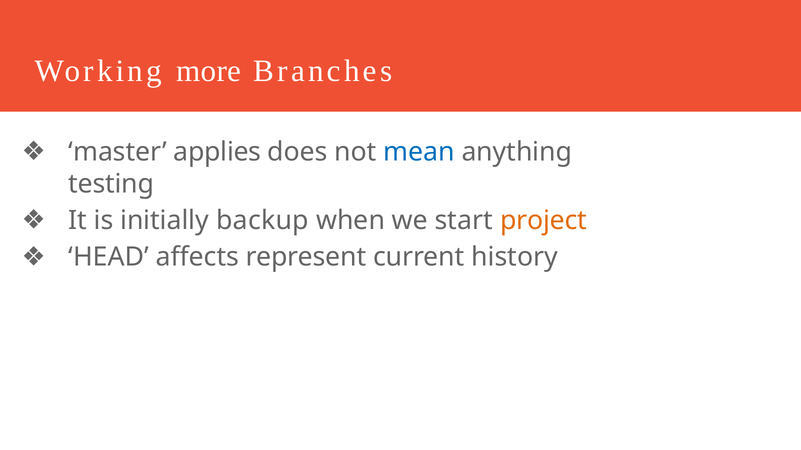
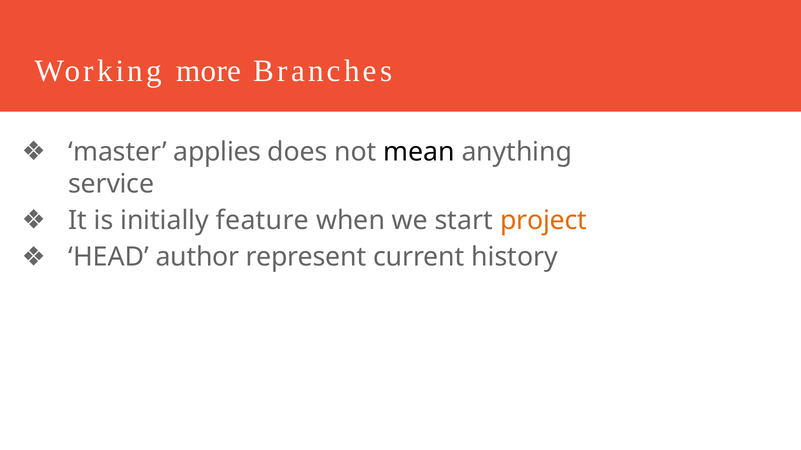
mean colour: blue -> black
testing: testing -> service
backup: backup -> feature
affects: affects -> author
